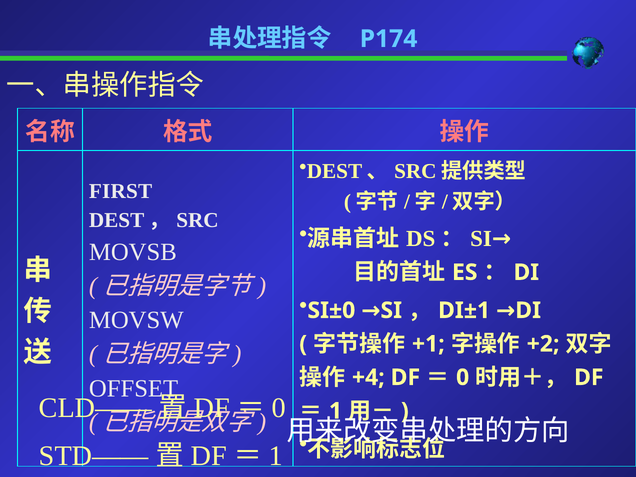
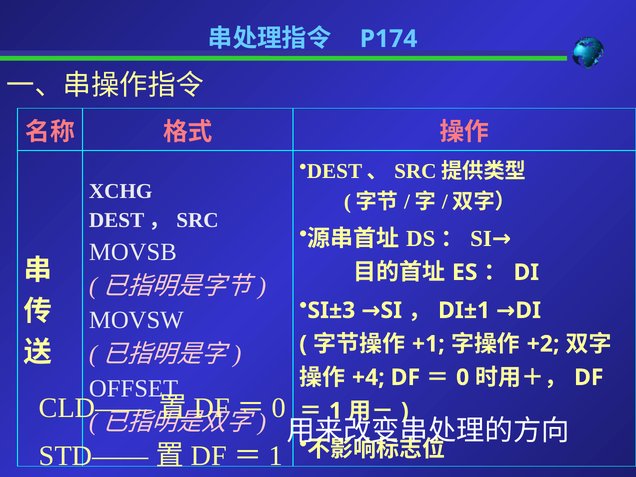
FIRST: FIRST -> XCHG
SI±0: SI±0 -> SI±3
